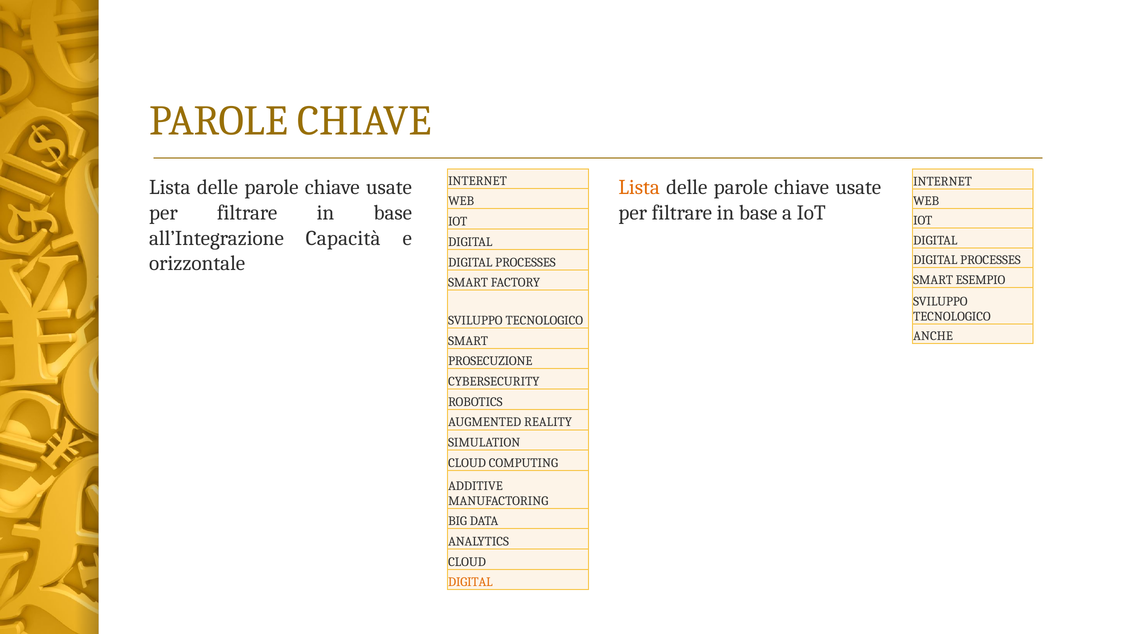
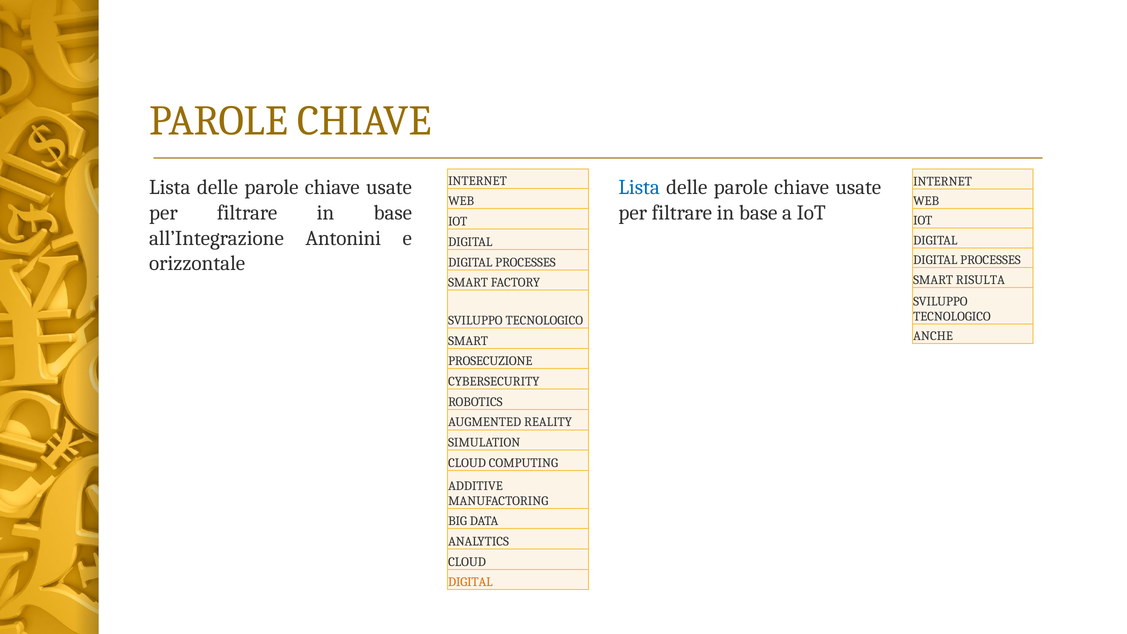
Lista at (639, 187) colour: orange -> blue
Capacità: Capacità -> Antonini
ESEMPIO: ESEMPIO -> RISULTA
